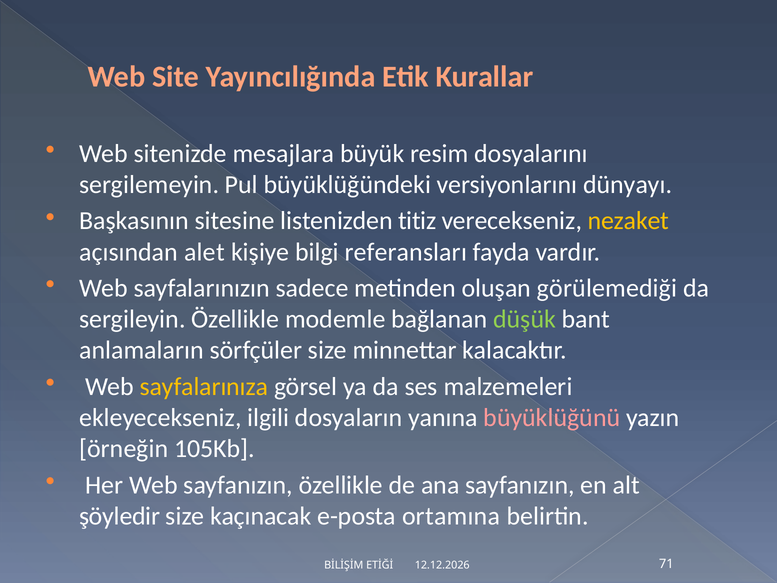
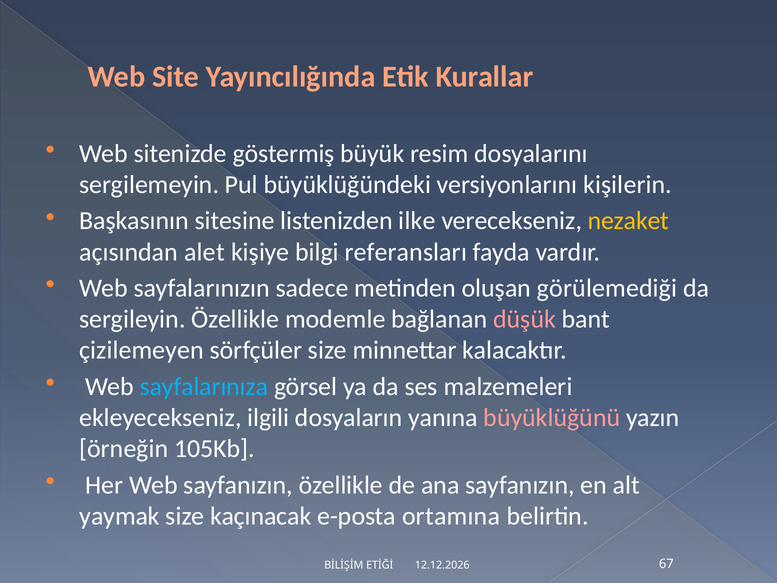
mesajlara: mesajlara -> göstermiş
dünyayı: dünyayı -> kişilerin
titiz: titiz -> ilke
düşük colour: light green -> pink
anlamaların: anlamaların -> çizilemeyen
sayfalarınıza colour: yellow -> light blue
şöyledir: şöyledir -> yaymak
71: 71 -> 67
